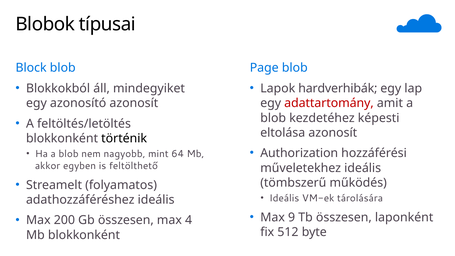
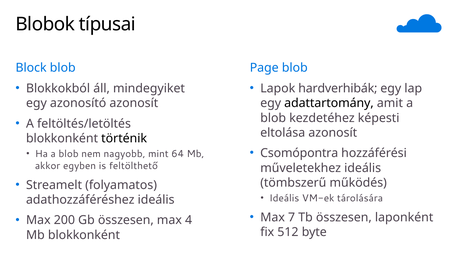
adattartomány colour: red -> black
Authorization: Authorization -> Csomópontra
9: 9 -> 7
